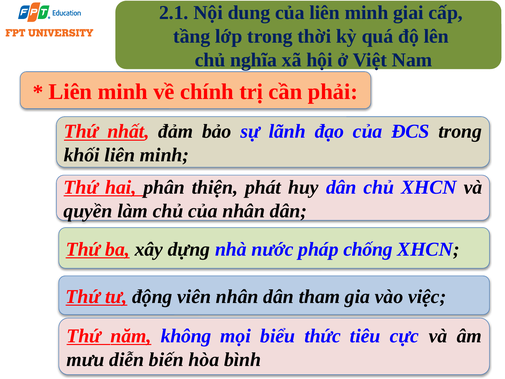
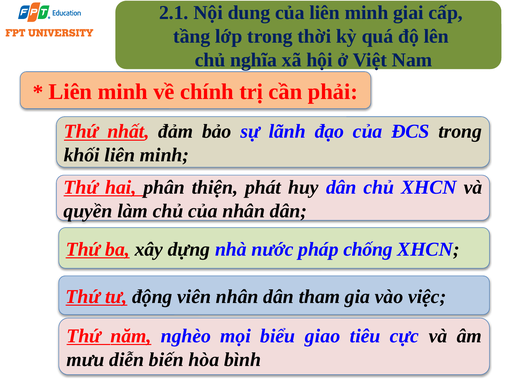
không: không -> nghèo
thức: thức -> giao
